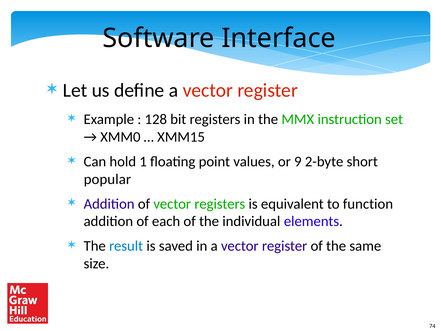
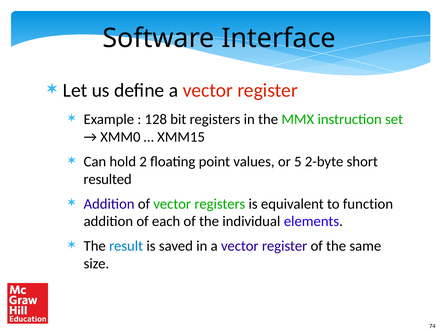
1: 1 -> 2
9: 9 -> 5
popular: popular -> resulted
